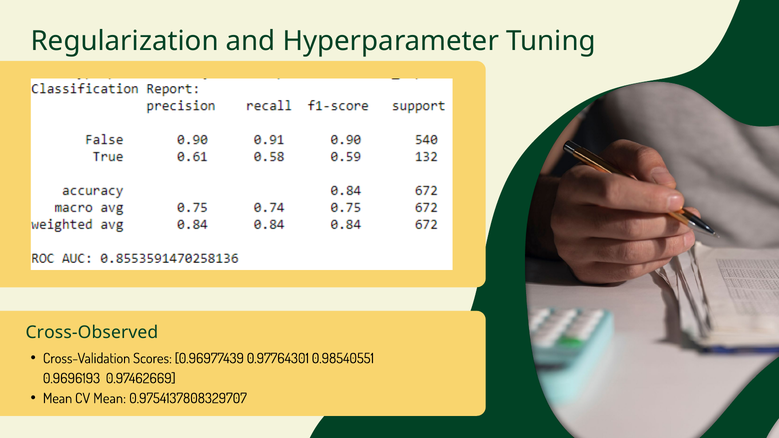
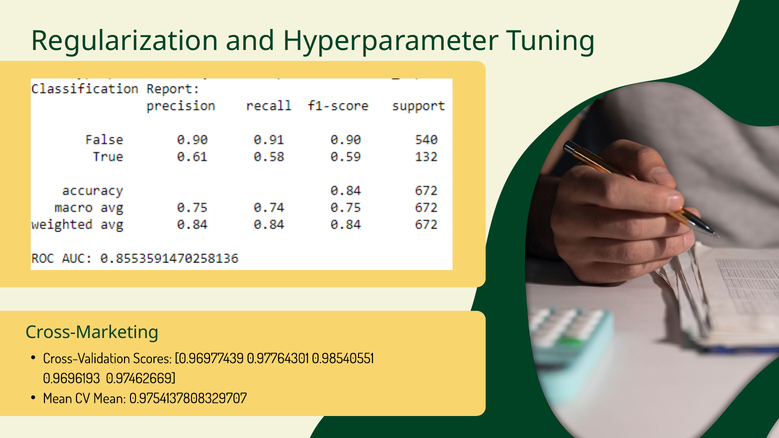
Cross-Observed: Cross-Observed -> Cross-Marketing
